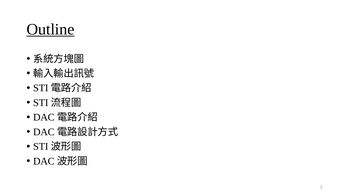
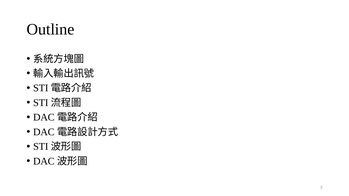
Outline underline: present -> none
